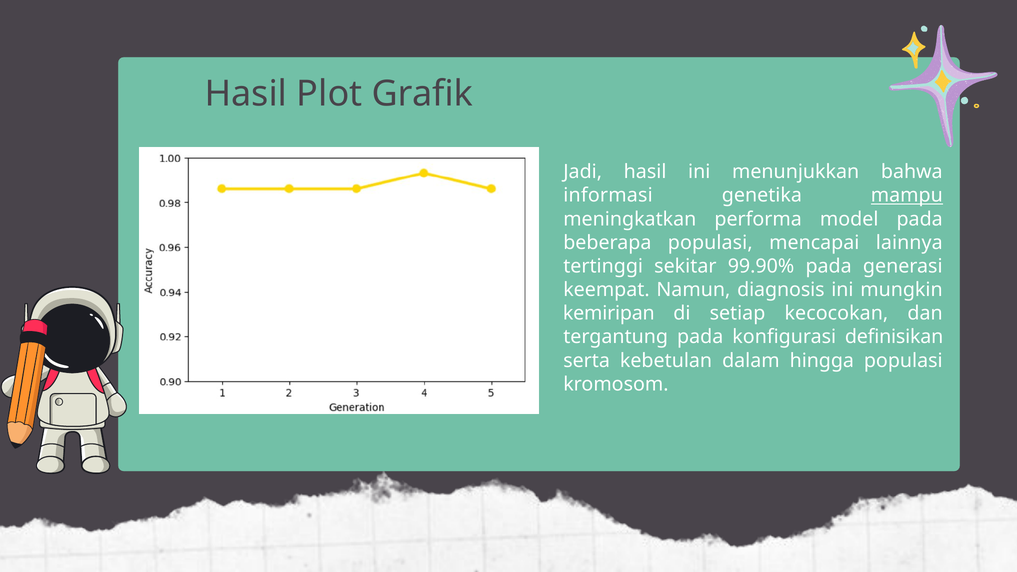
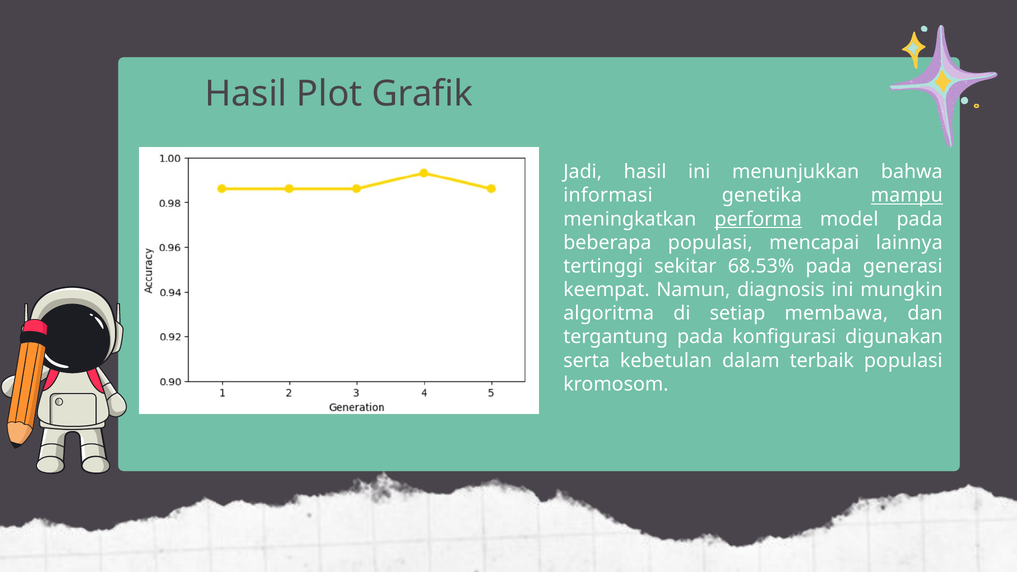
performa underline: none -> present
99.90%: 99.90% -> 68.53%
kemiripan: kemiripan -> algoritma
kecocokan: kecocokan -> membawa
definisikan: definisikan -> digunakan
hingga: hingga -> terbaik
